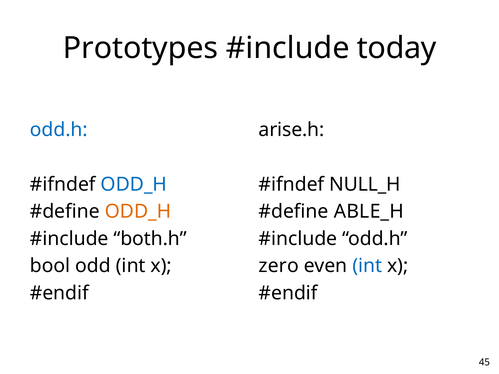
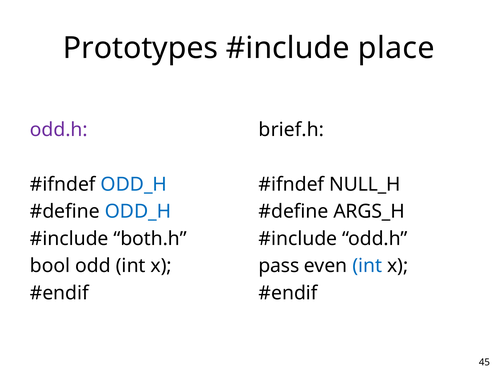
today: today -> place
odd.h at (59, 130) colour: blue -> purple
arise.h: arise.h -> brief.h
ODD_H at (138, 212) colour: orange -> blue
ABLE_H: ABLE_H -> ARGS_H
zero: zero -> pass
